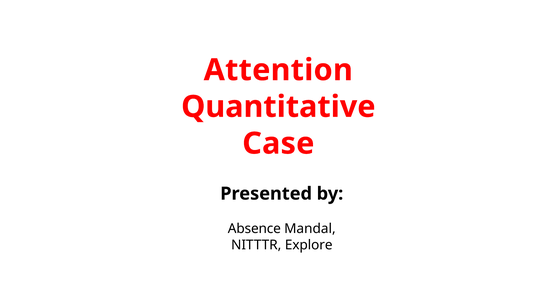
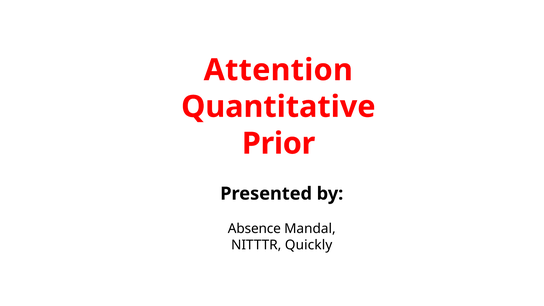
Case: Case -> Prior
Explore: Explore -> Quickly
